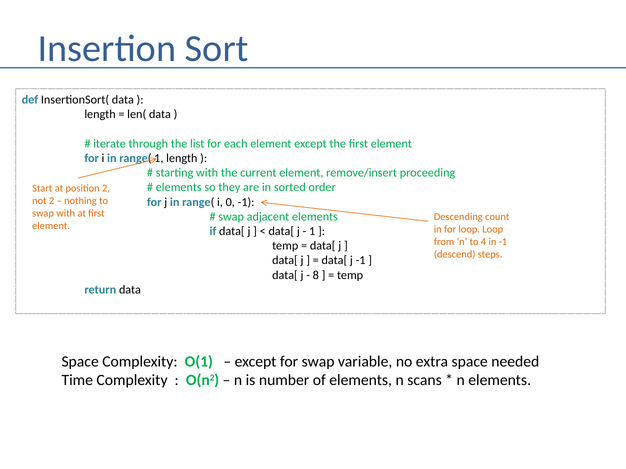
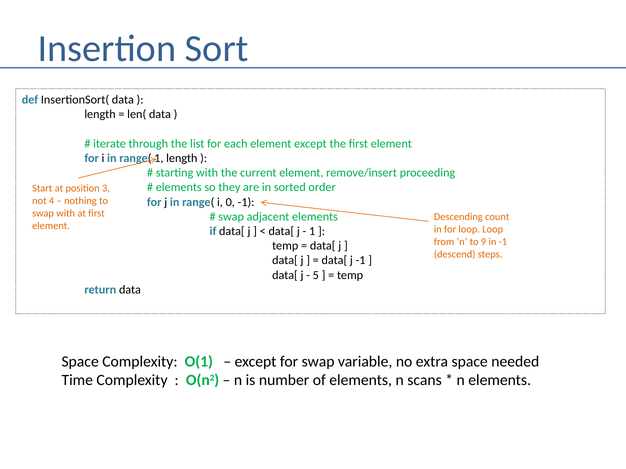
position 2: 2 -> 3
not 2: 2 -> 4
4: 4 -> 9
8: 8 -> 5
